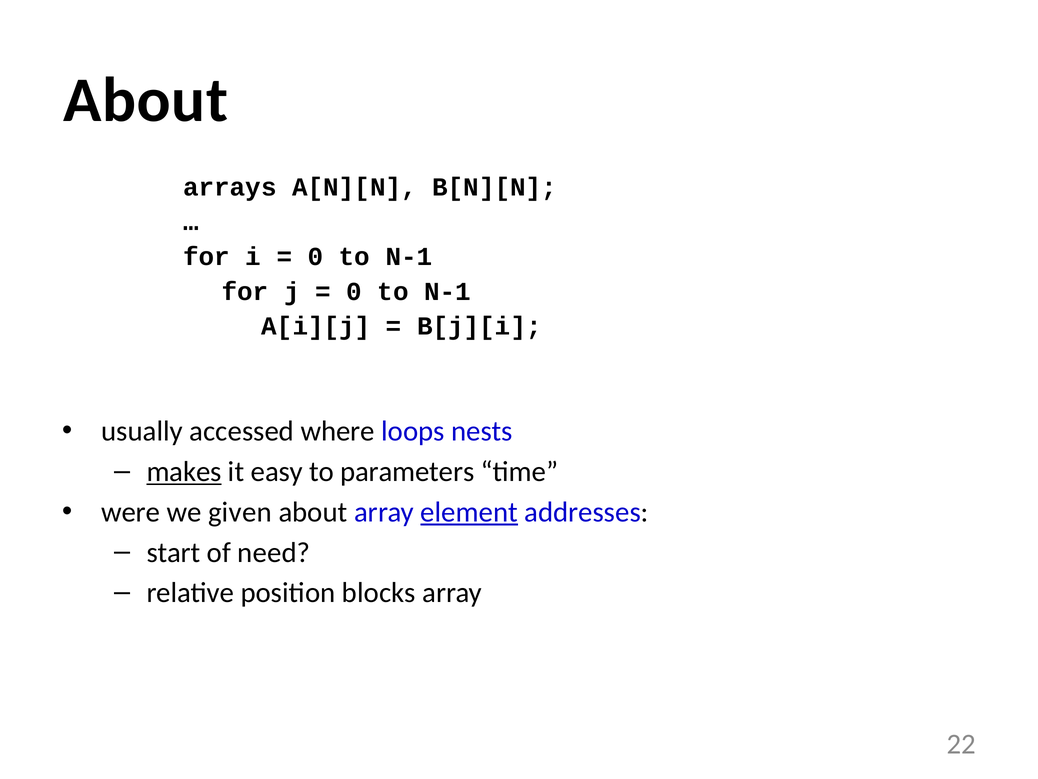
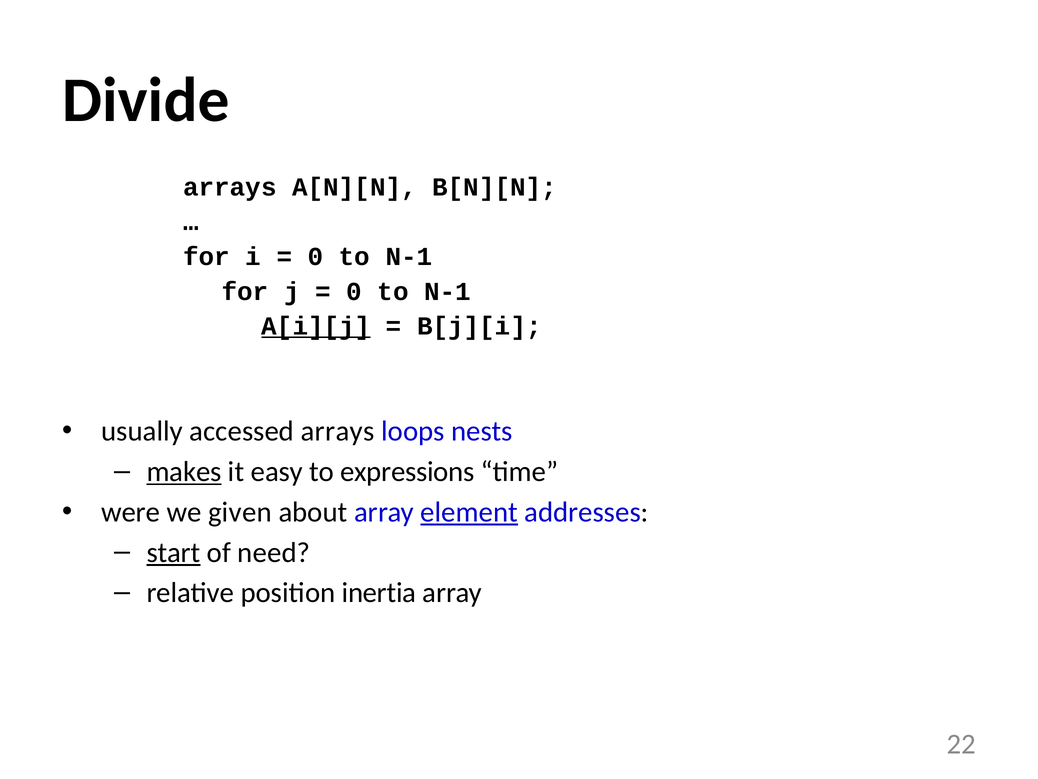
About at (146, 100): About -> Divide
A[i][j underline: none -> present
accessed where: where -> arrays
parameters: parameters -> expressions
start underline: none -> present
blocks: blocks -> inertia
